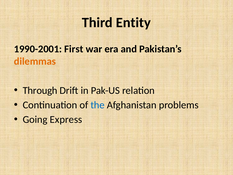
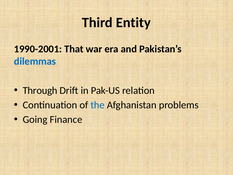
First: First -> That
dilemmas colour: orange -> blue
Express: Express -> Finance
